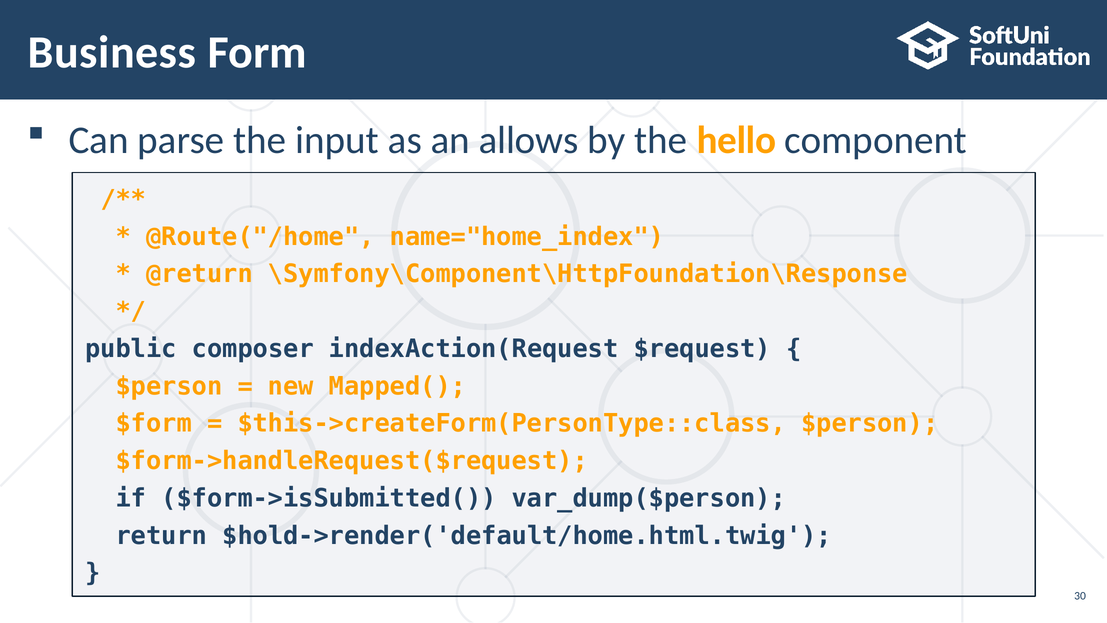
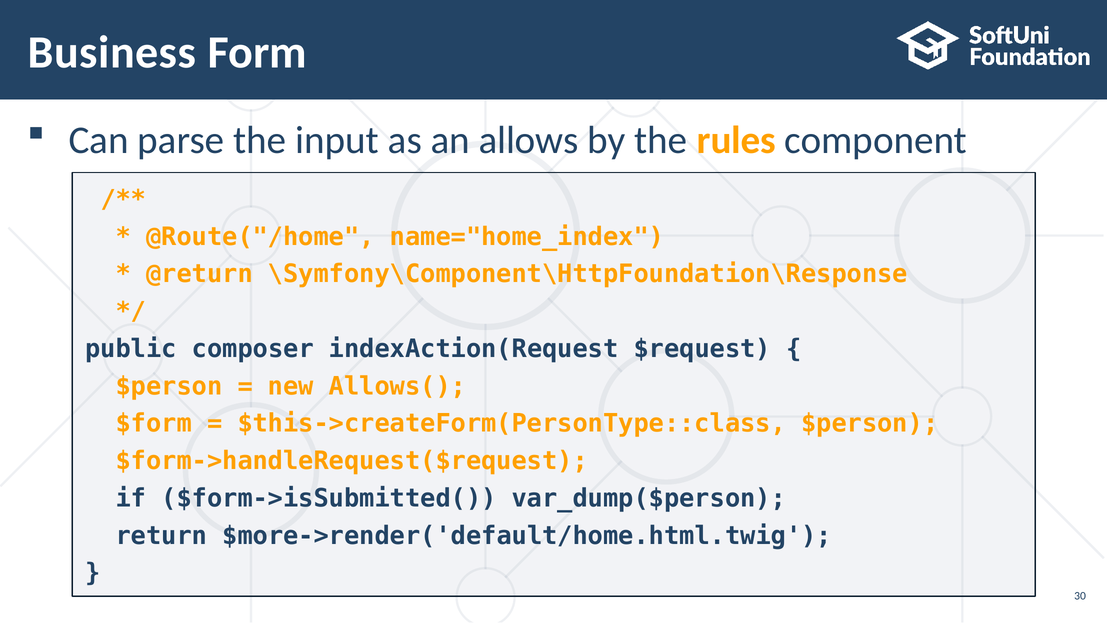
hello: hello -> rules
Mapped(: Mapped( -> Allows(
$hold->render('default/home.html.twig: $hold->render('default/home.html.twig -> $more->render('default/home.html.twig
